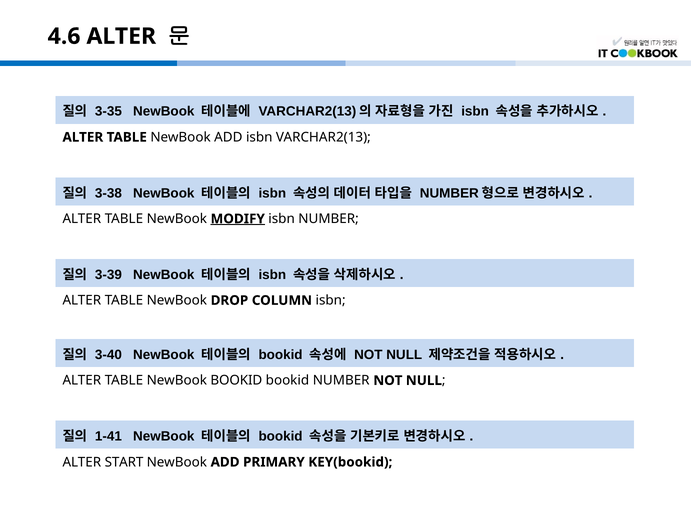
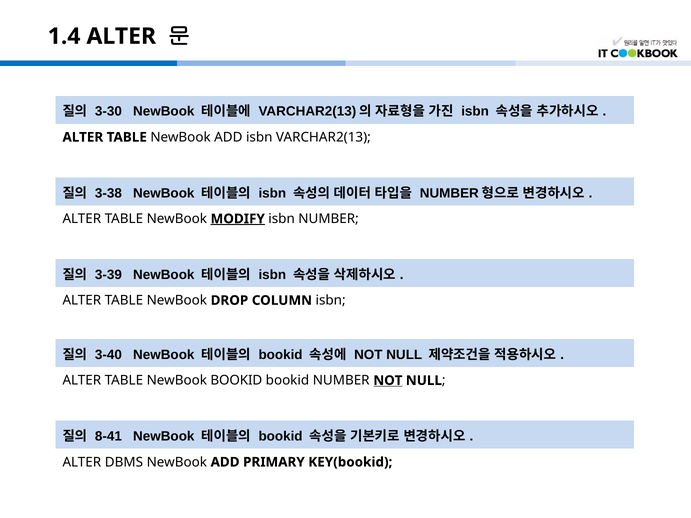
4.6: 4.6 -> 1.4
3-35: 3-35 -> 3-30
NOT at (388, 381) underline: none -> present
1-41: 1-41 -> 8-41
START: START -> DBMS
